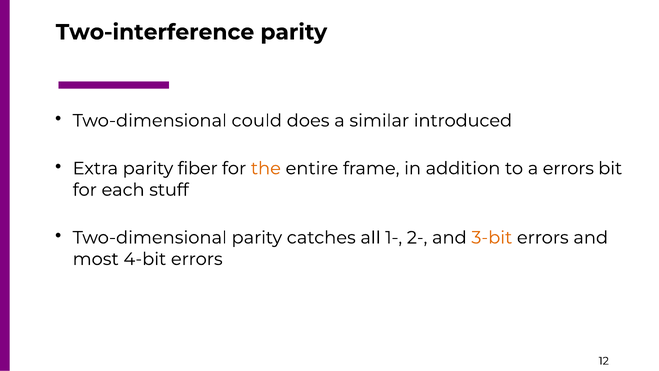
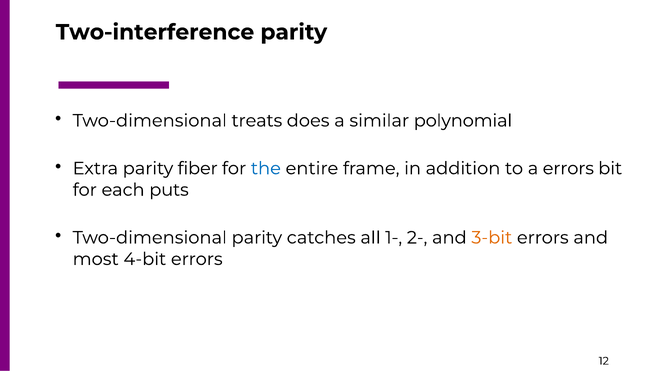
could: could -> treats
introduced: introduced -> polynomial
the colour: orange -> blue
stuff: stuff -> puts
